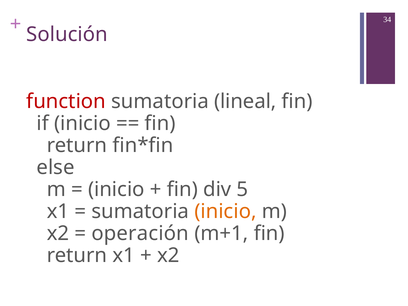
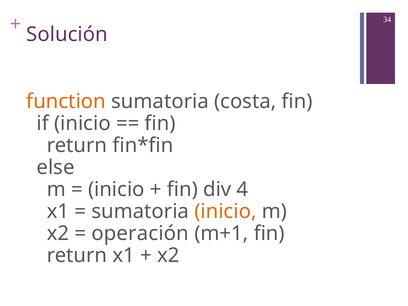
function colour: red -> orange
lineal: lineal -> costa
5: 5 -> 4
